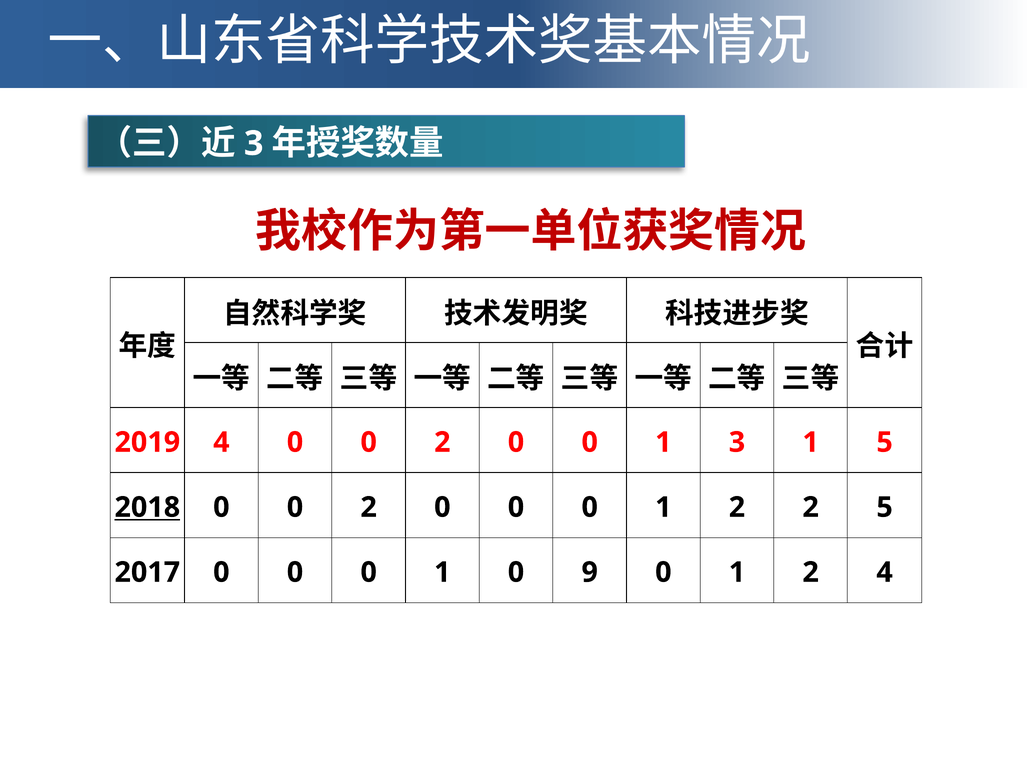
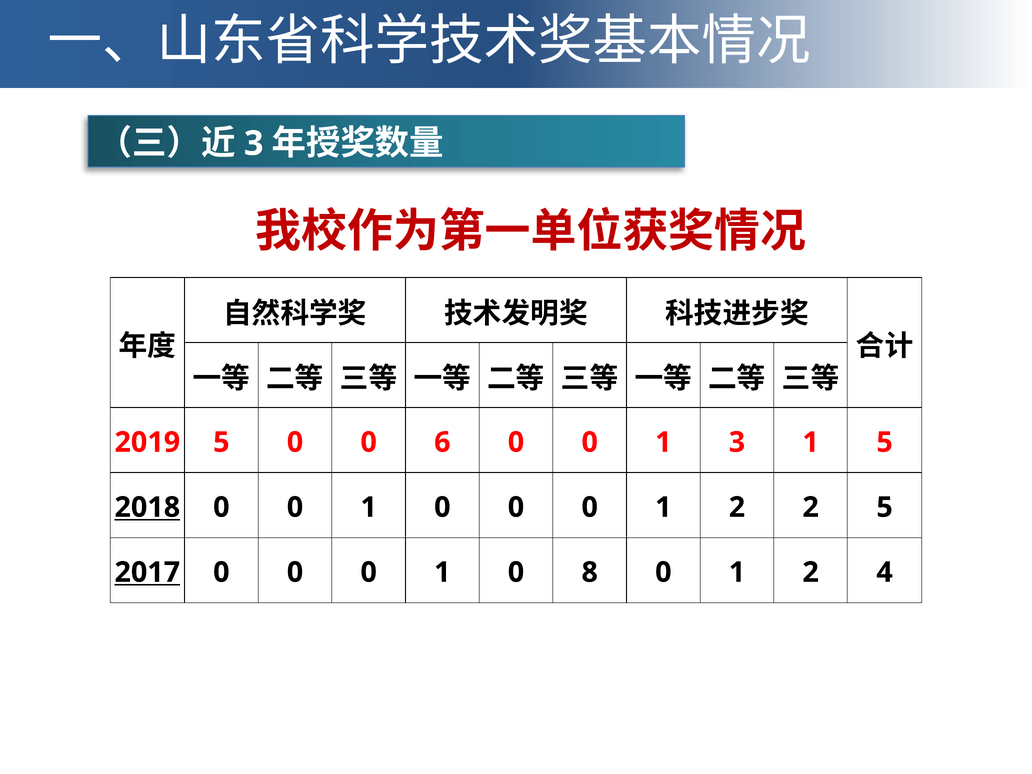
2019 4: 4 -> 5
2 at (442, 442): 2 -> 6
2 at (369, 507): 2 -> 1
2017 underline: none -> present
9: 9 -> 8
